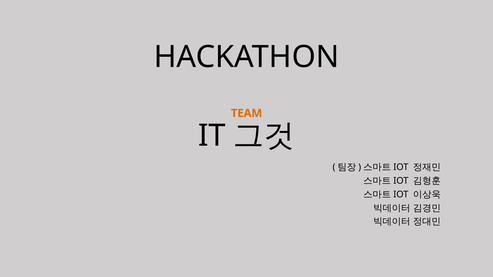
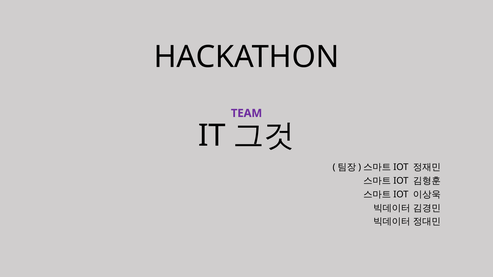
TEAM colour: orange -> purple
